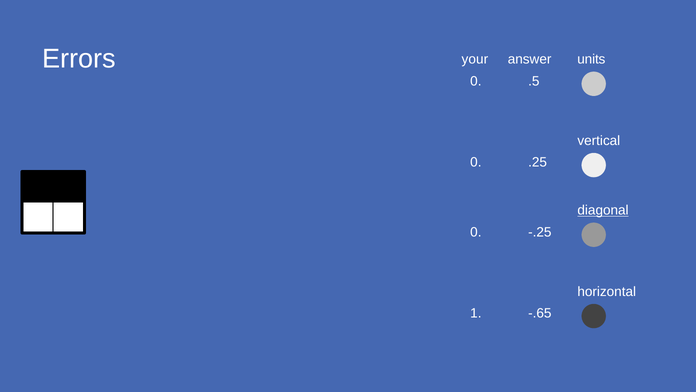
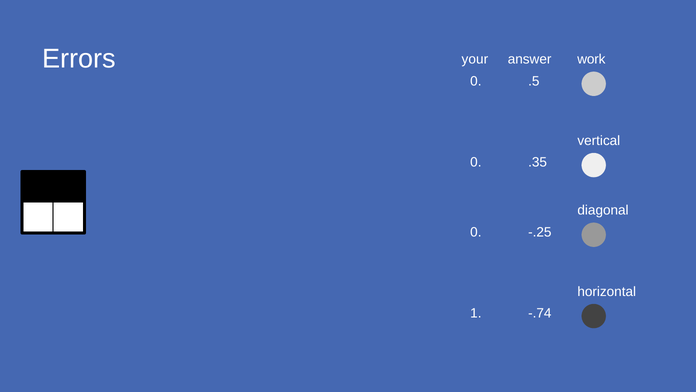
units: units -> work
.25: .25 -> .35
diagonal underline: present -> none
-.65: -.65 -> -.74
